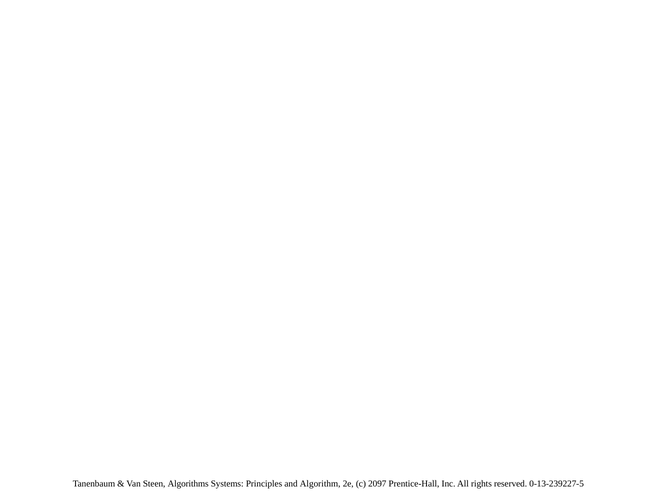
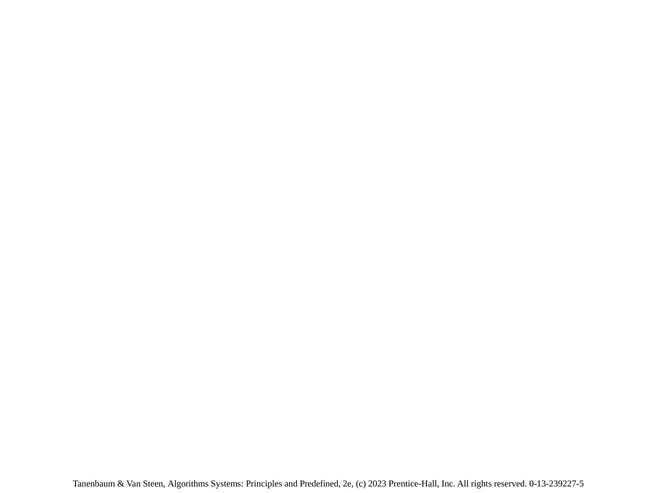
Algorithm: Algorithm -> Predefined
2097: 2097 -> 2023
